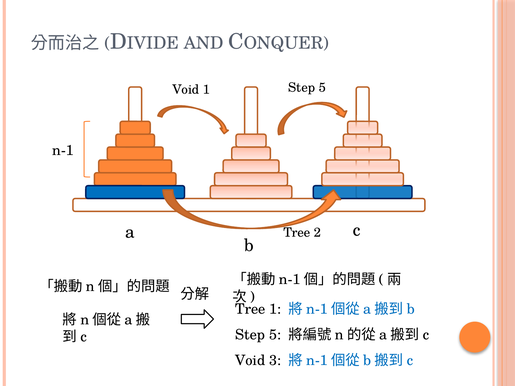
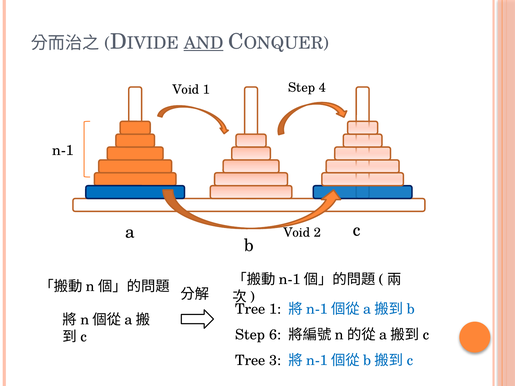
AND underline: none -> present
5 at (322, 88): 5 -> 4
Tree at (297, 233): Tree -> Void
5 at (275, 335): 5 -> 6
Void at (250, 361): Void -> Tree
